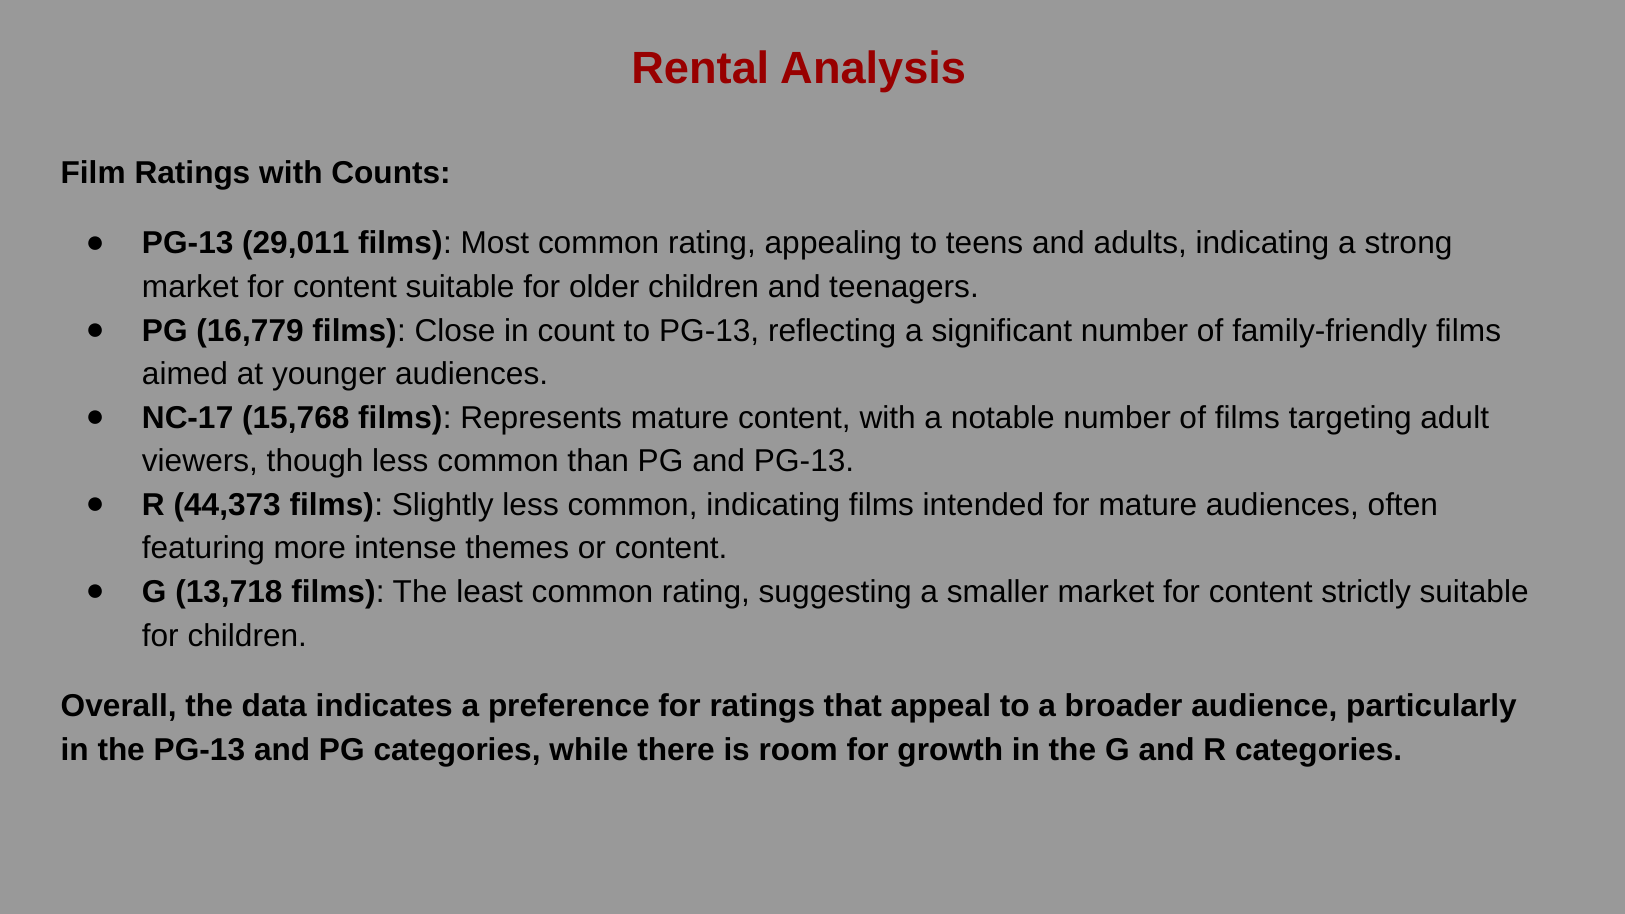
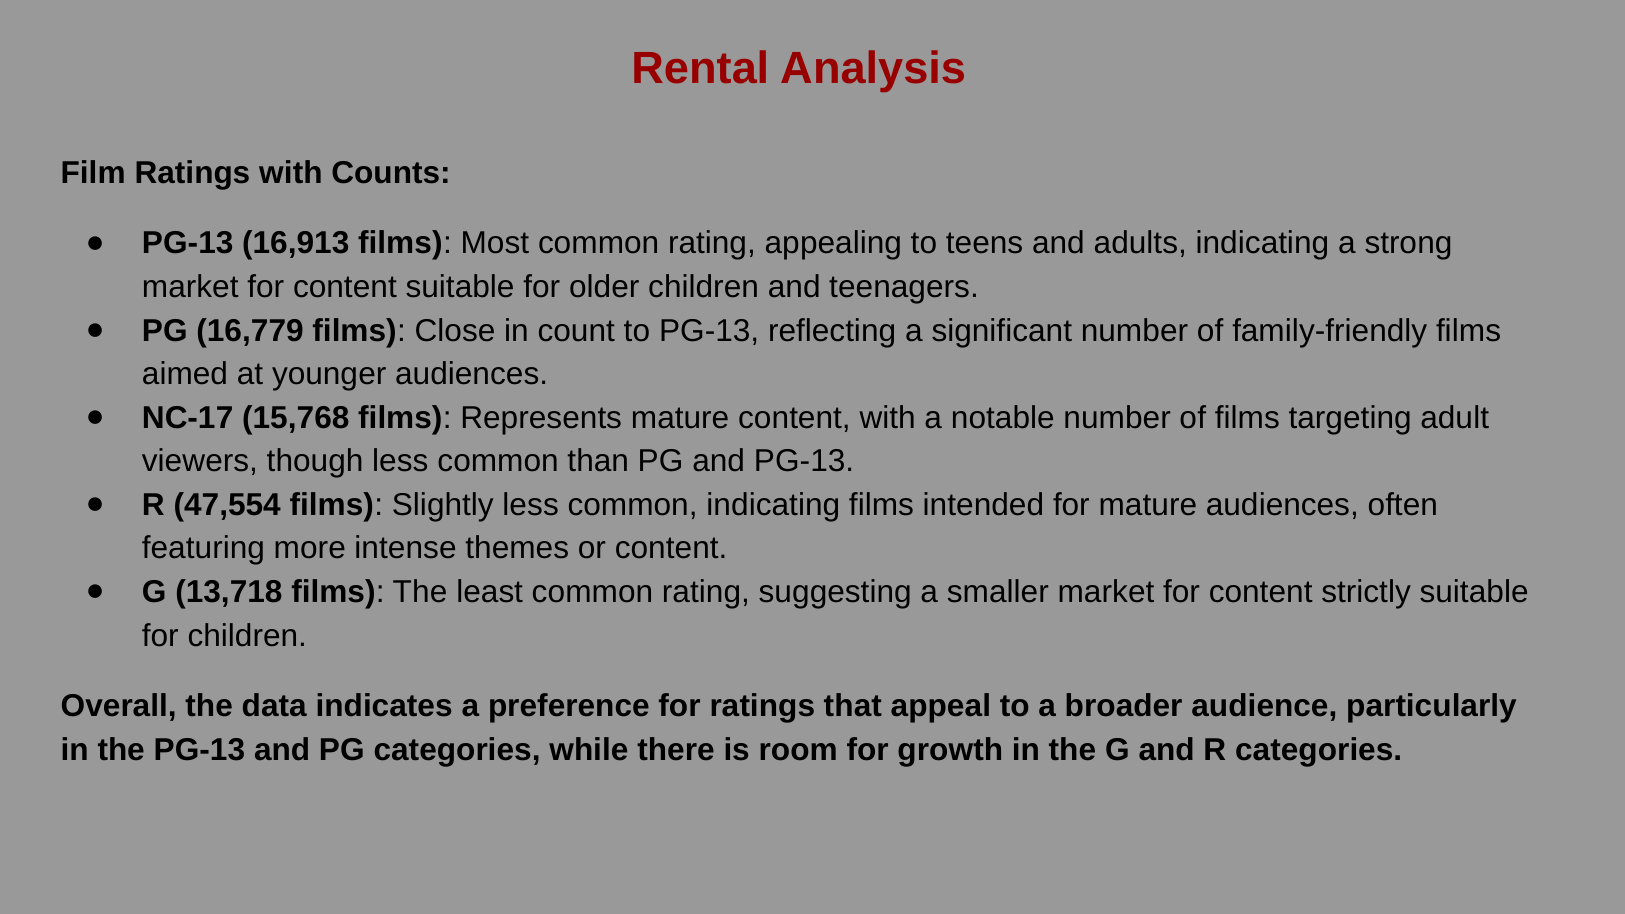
29,011: 29,011 -> 16,913
44,373: 44,373 -> 47,554
